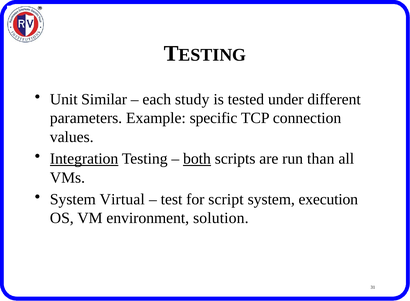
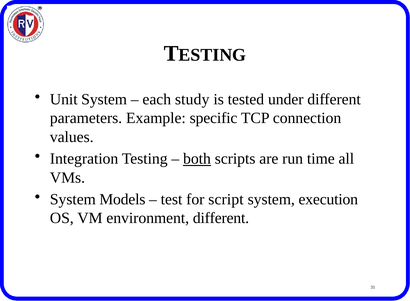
Unit Similar: Similar -> System
Integration underline: present -> none
than: than -> time
Virtual: Virtual -> Models
environment solution: solution -> different
